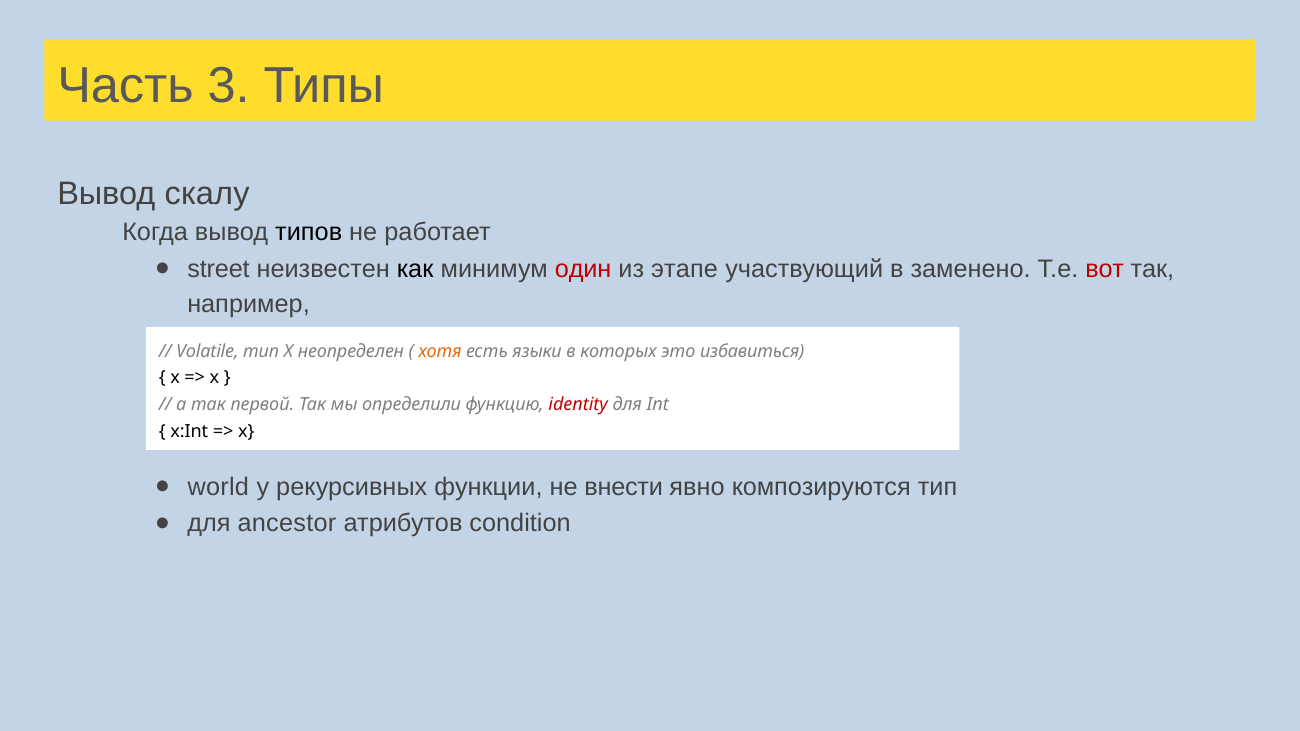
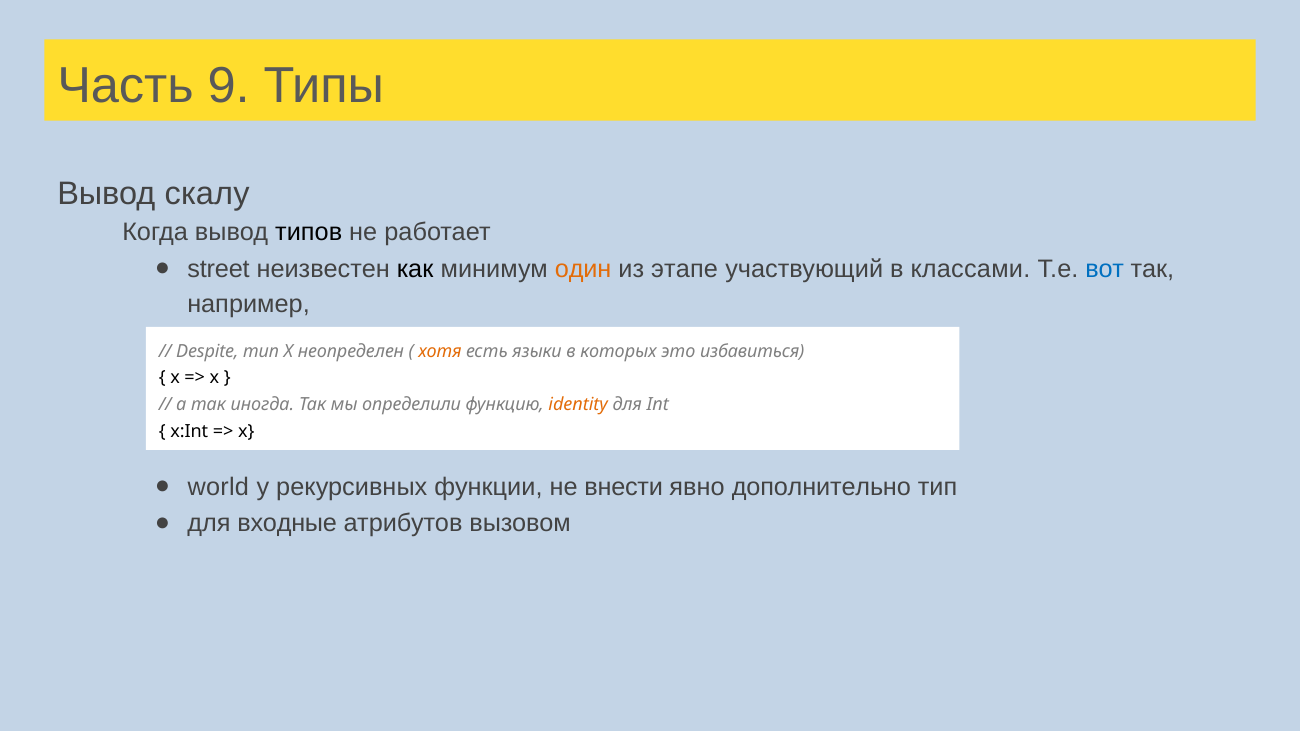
3: 3 -> 9
один colour: red -> orange
заменено: заменено -> классами
вот colour: red -> blue
Volatile: Volatile -> Despite
первой: первой -> иногда
identity colour: red -> orange
композируются: композируются -> дополнительно
ancestor: ancestor -> входные
condition: condition -> вызовом
